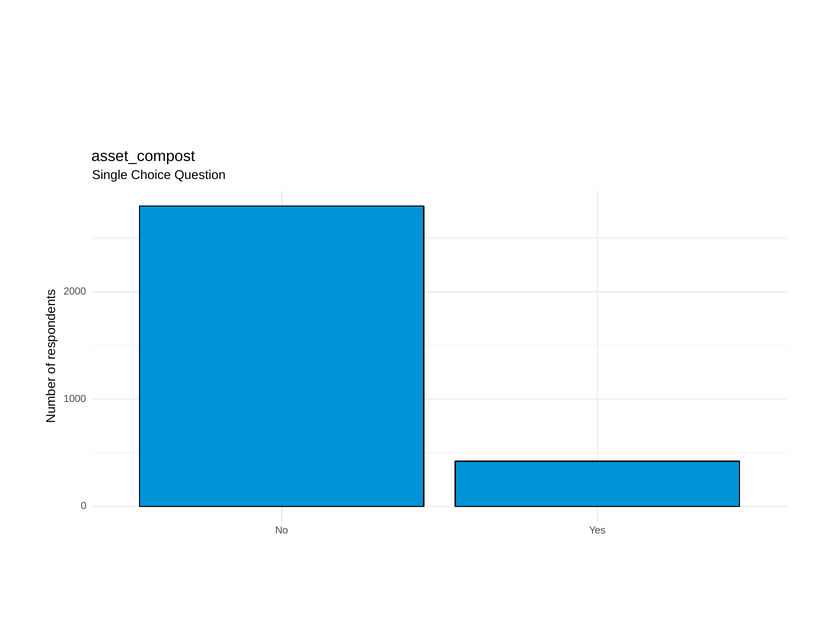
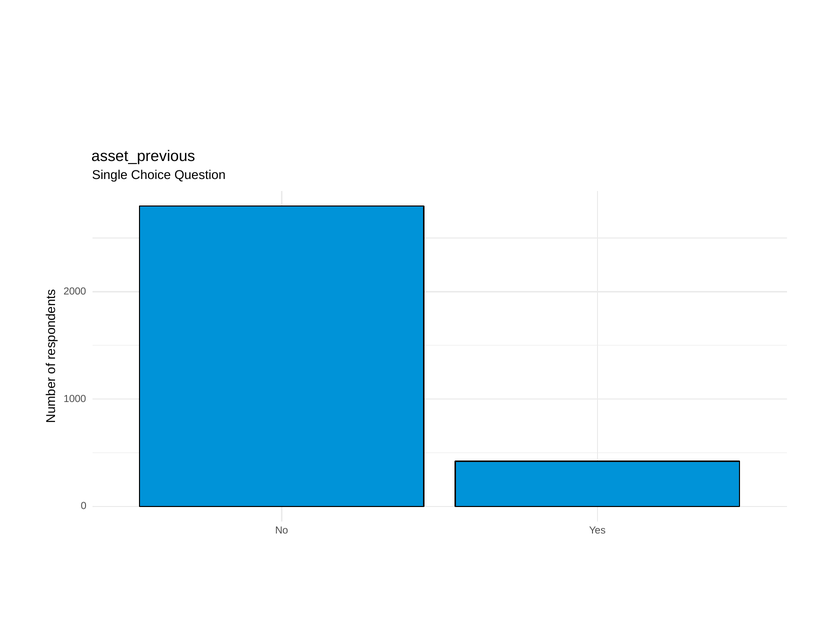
asset_compost: asset_compost -> asset_previous
